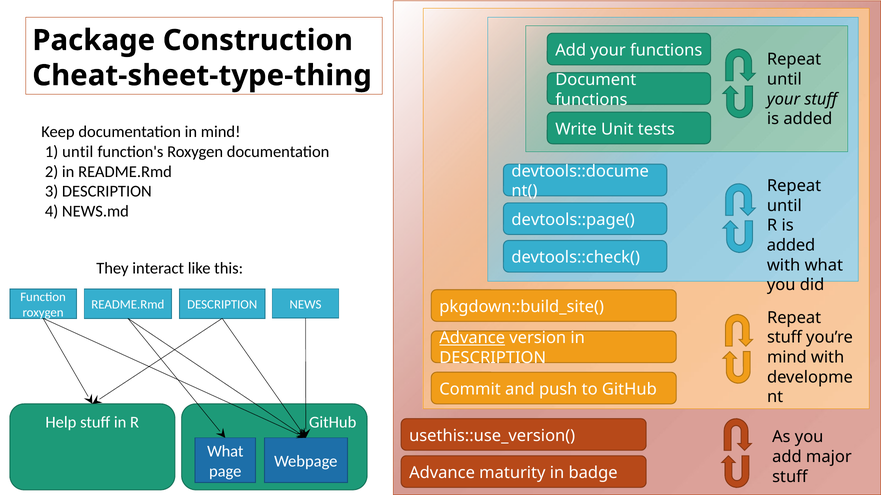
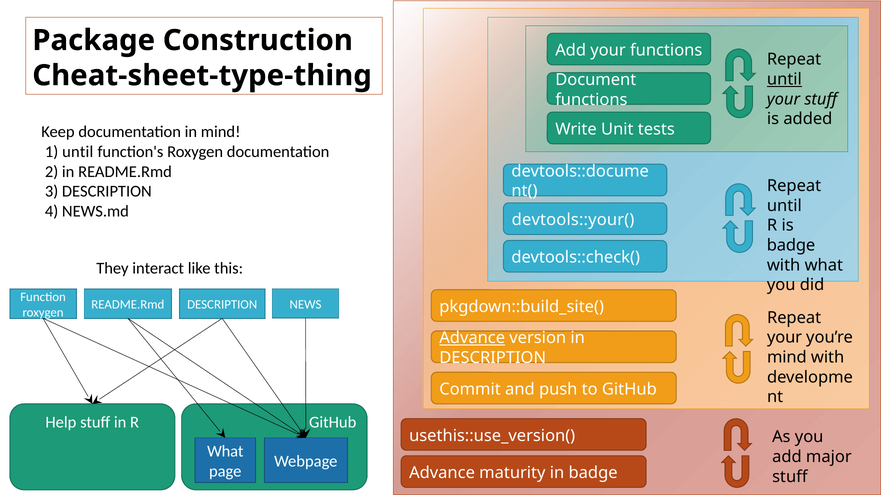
until at (784, 79) underline: none -> present
devtools::page(: devtools::page( -> devtools::your(
added at (791, 246): added -> badge
stuff at (784, 338): stuff -> your
